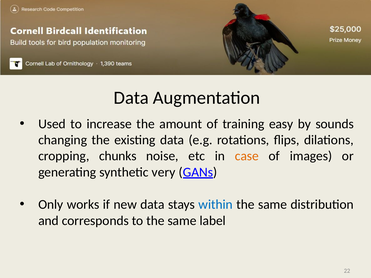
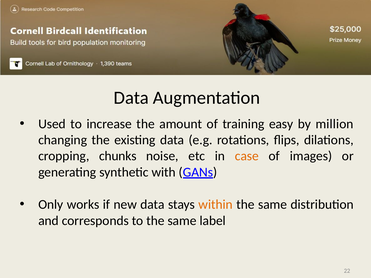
sounds: sounds -> million
very: very -> with
within colour: blue -> orange
